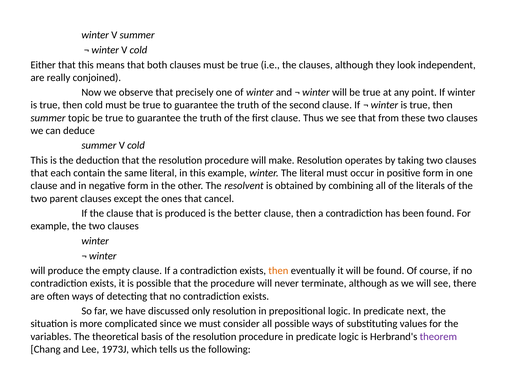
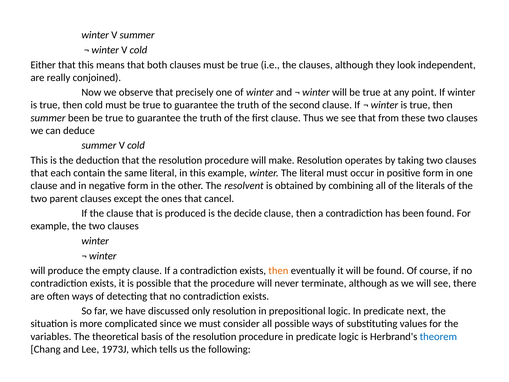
summer topic: topic -> been
better: better -> decide
theorem colour: purple -> blue
